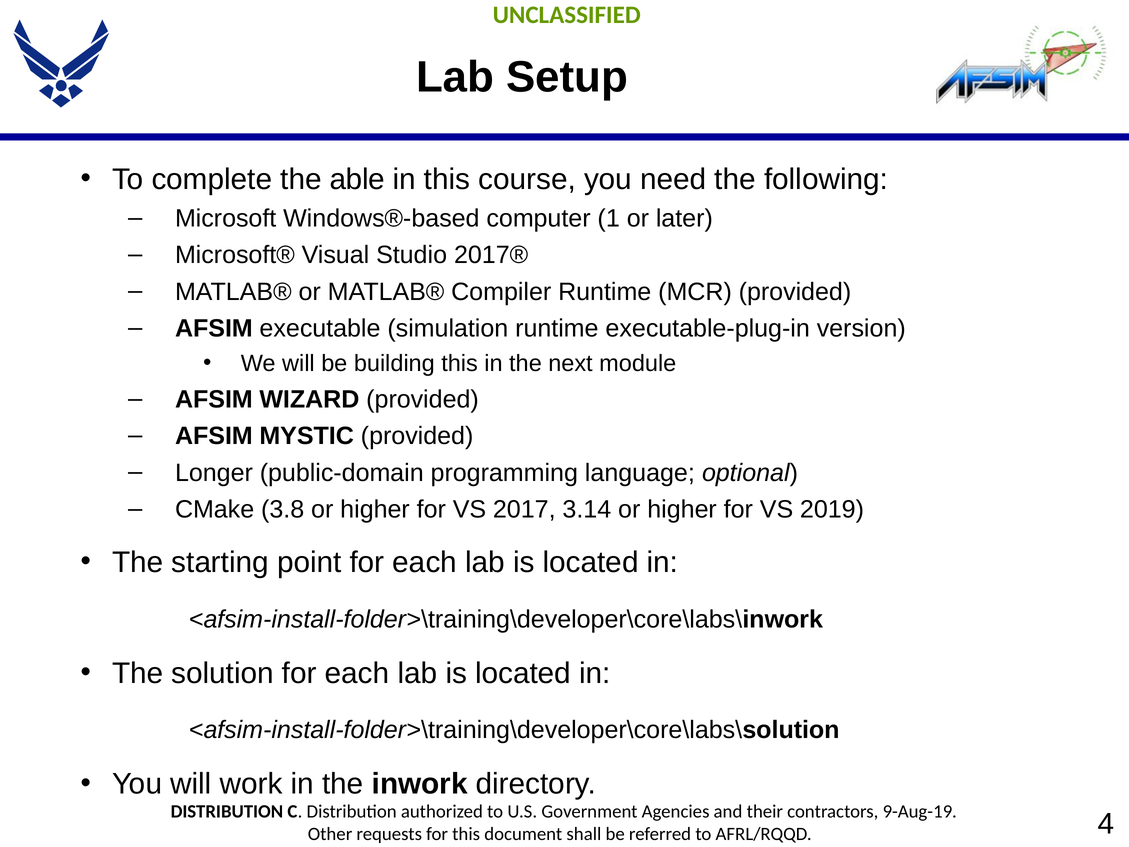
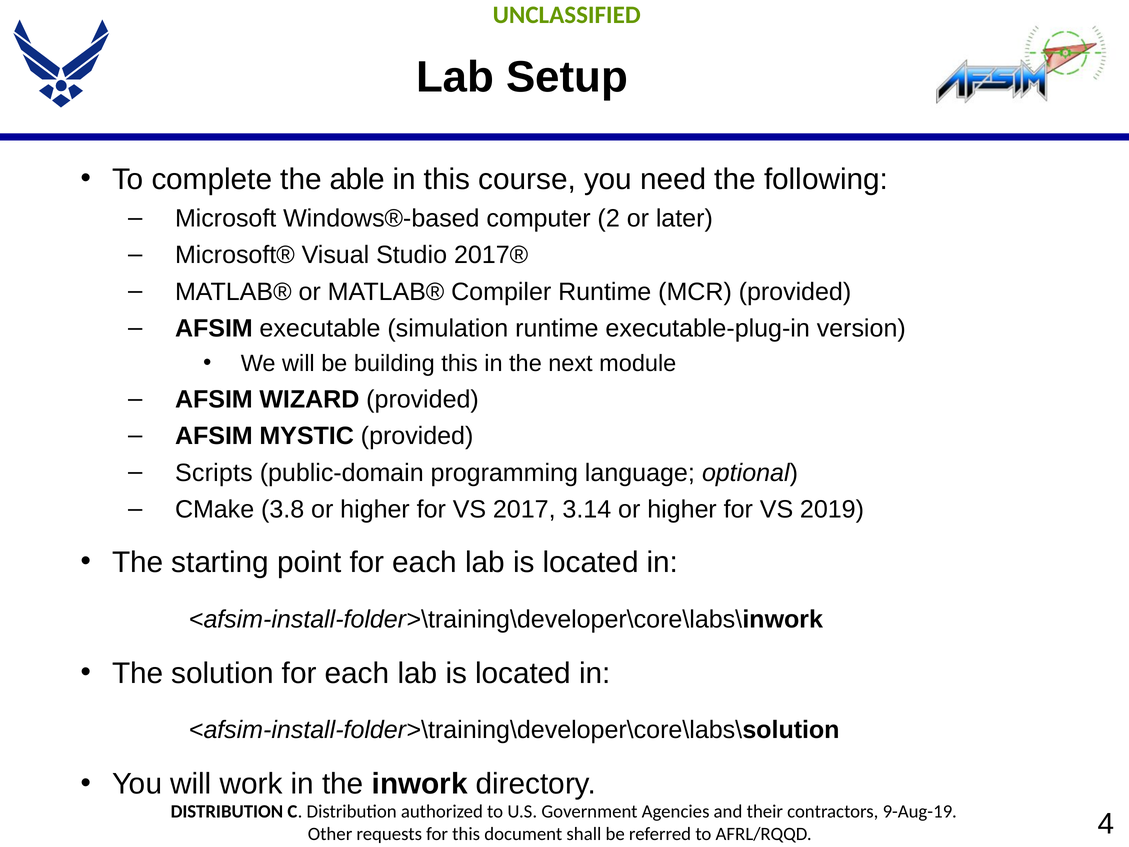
1: 1 -> 2
Longer: Longer -> Scripts
